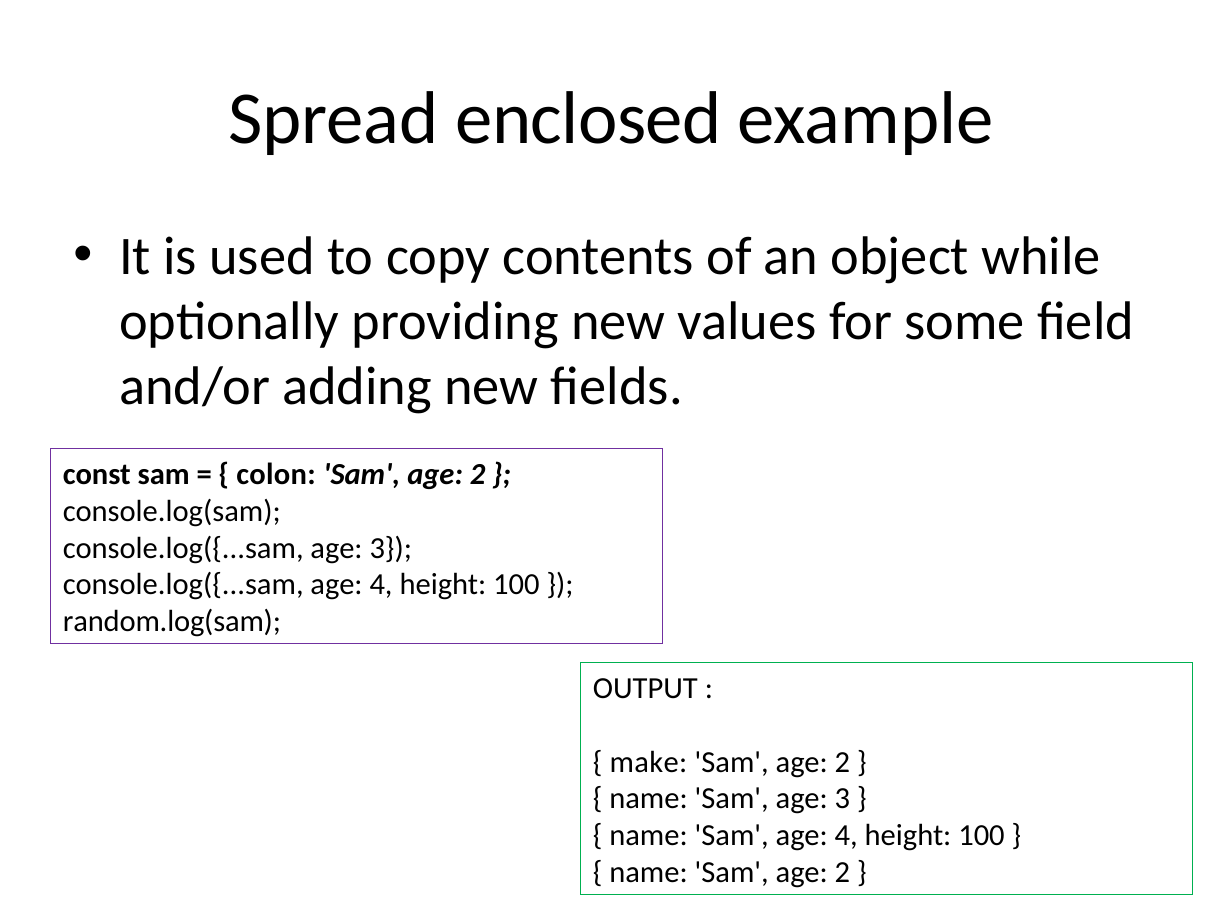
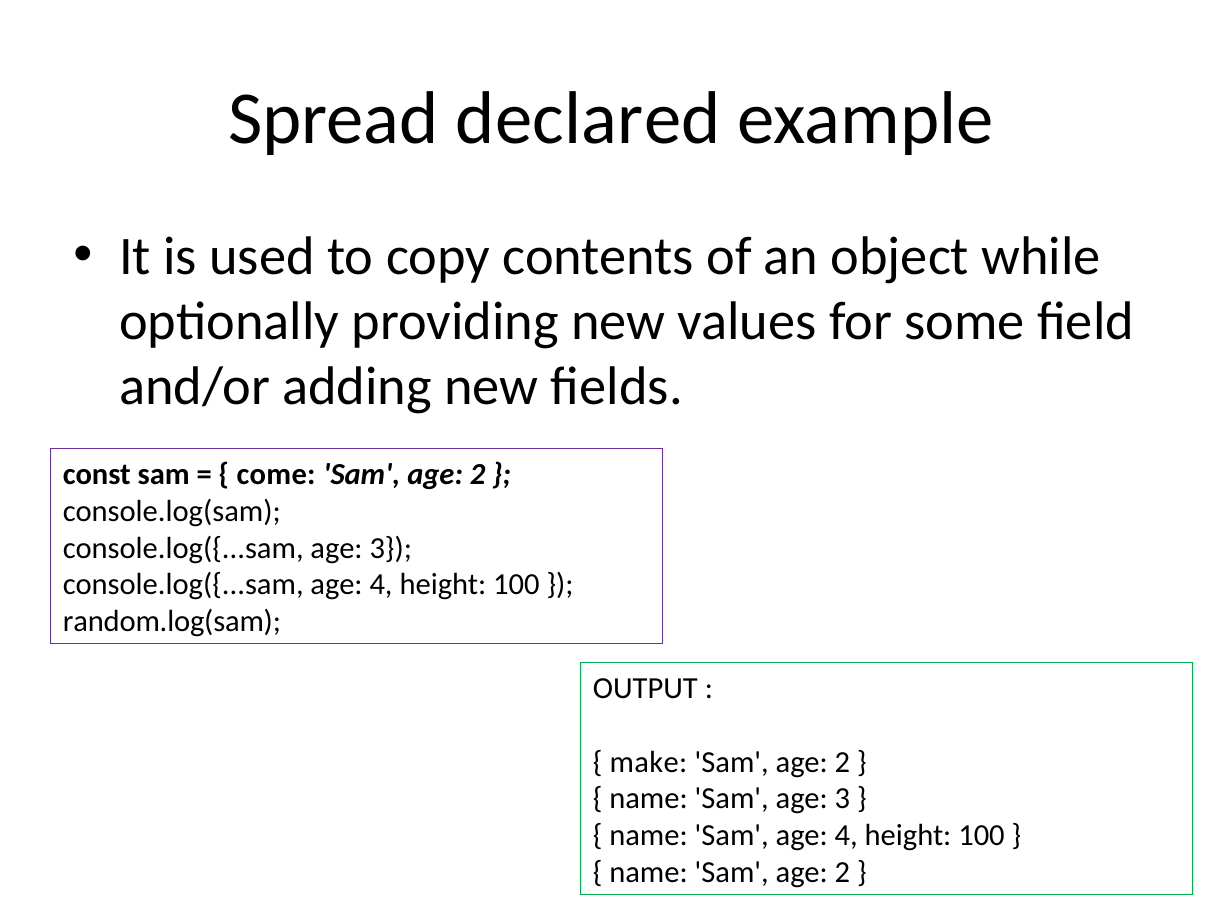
enclosed: enclosed -> declared
colon: colon -> come
